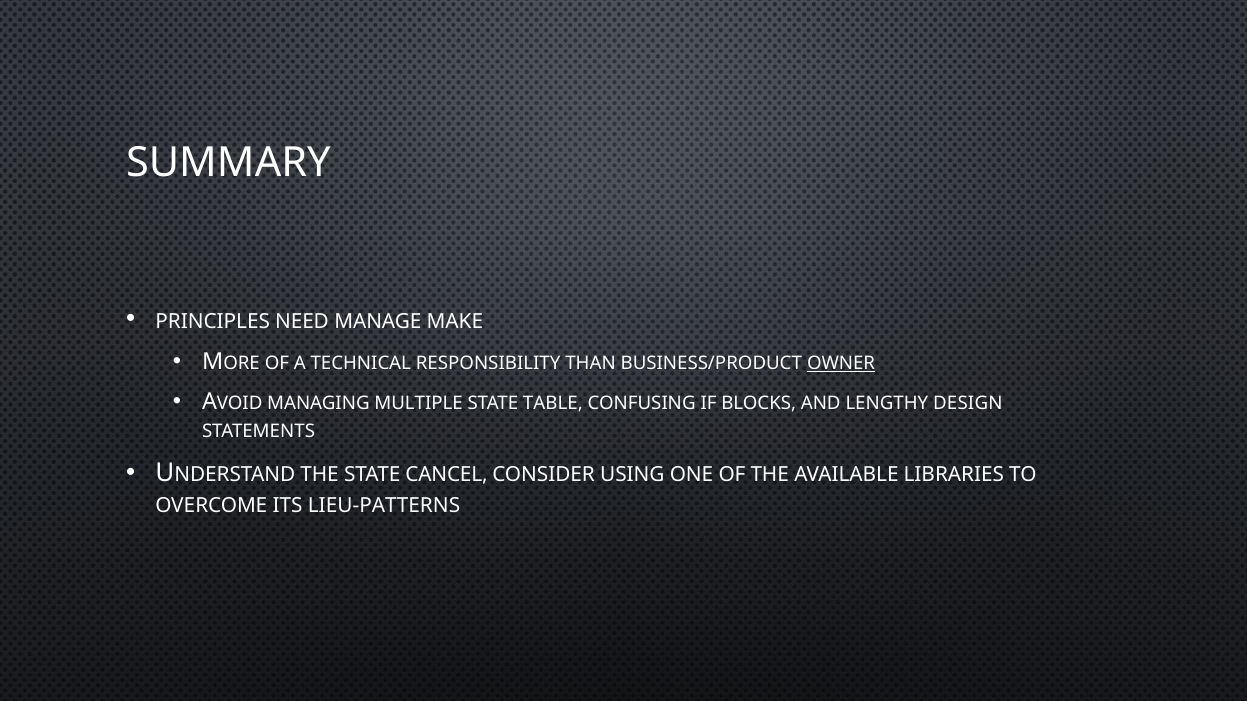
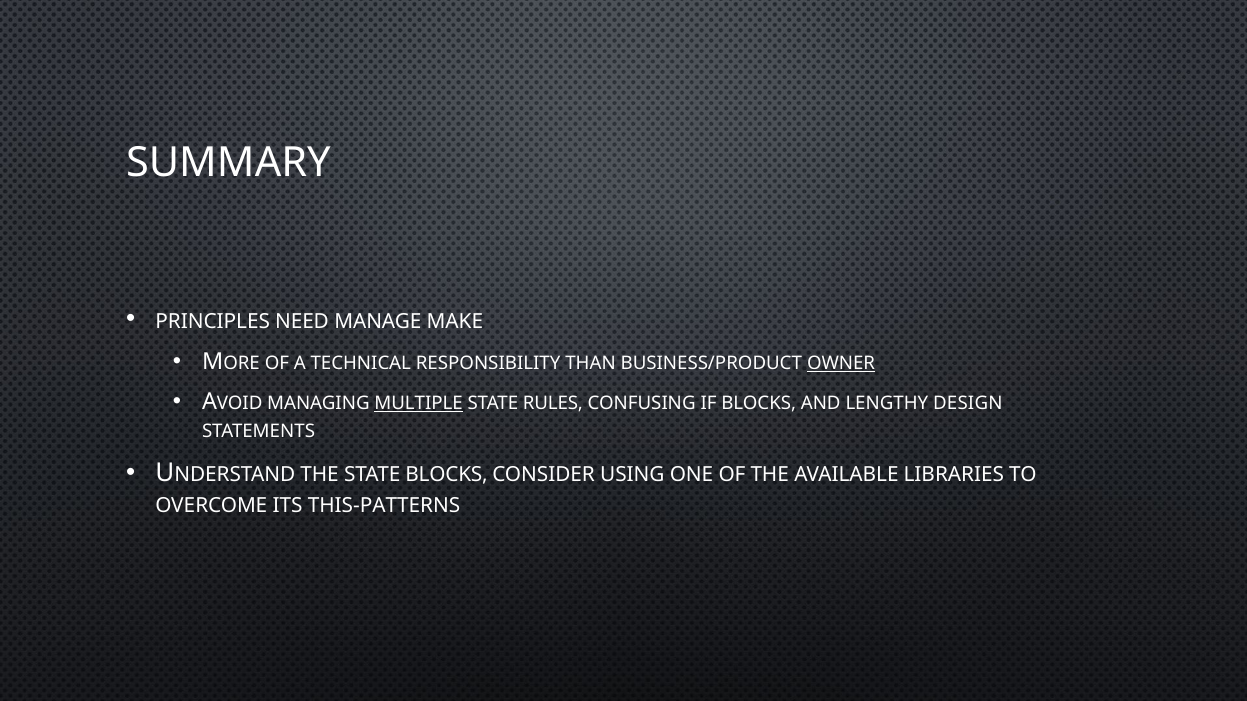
MULTIPLE underline: none -> present
TABLE: TABLE -> RULES
STATE CANCEL: CANCEL -> BLOCKS
LIEU-PATTERNS: LIEU-PATTERNS -> THIS-PATTERNS
